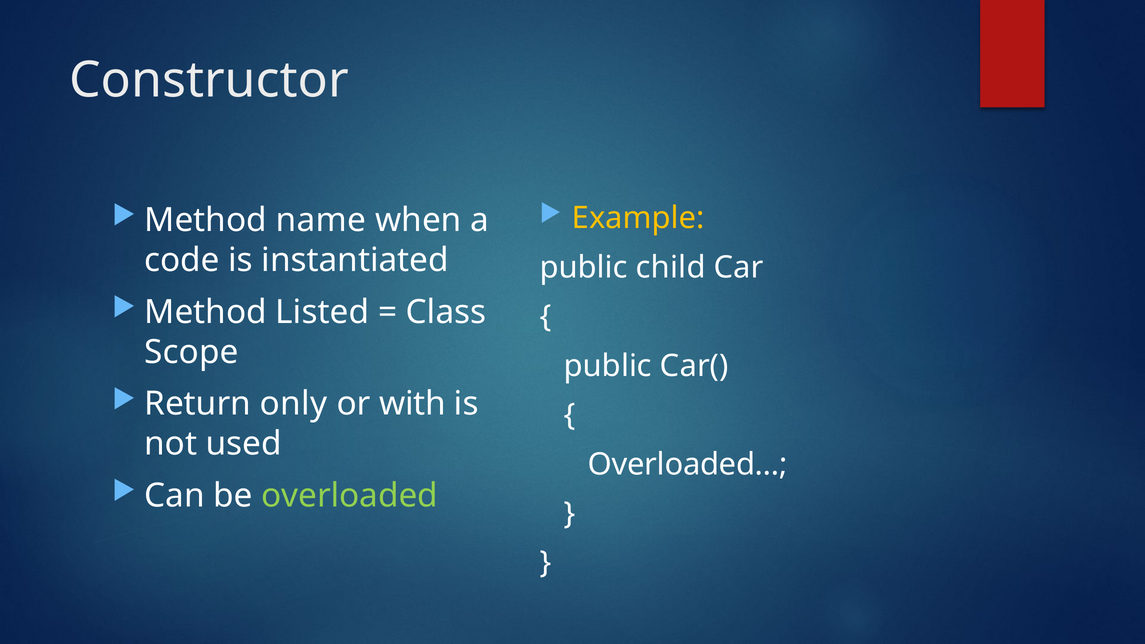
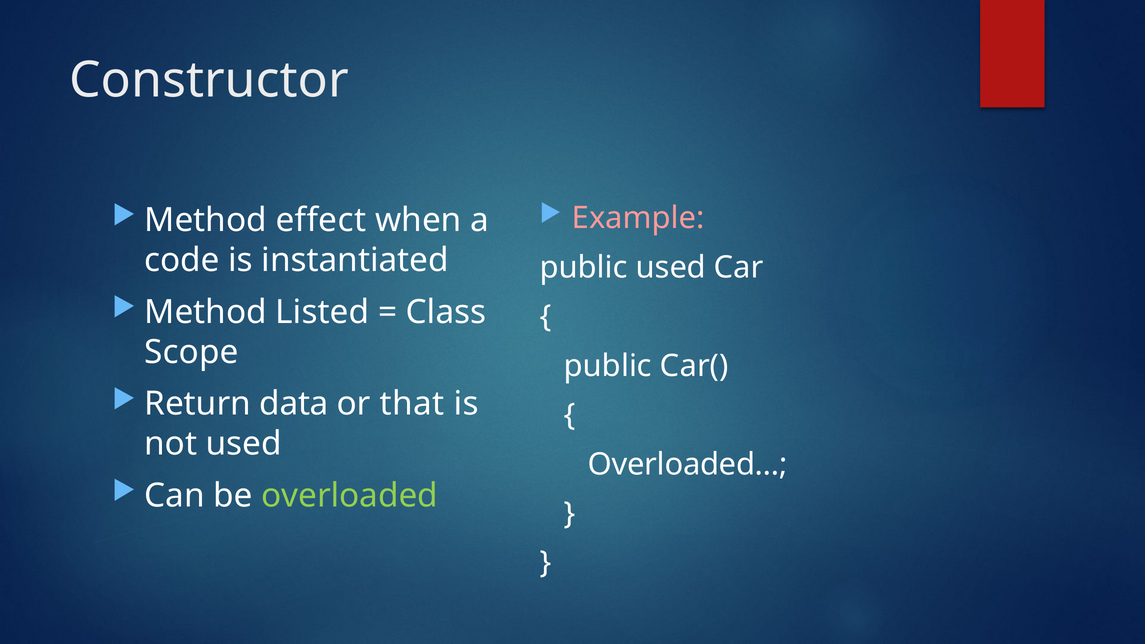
Example colour: yellow -> pink
name: name -> effect
public child: child -> used
only: only -> data
with: with -> that
